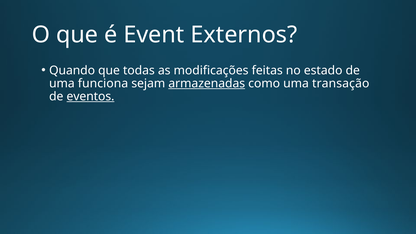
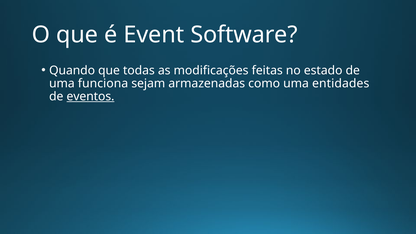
Externos: Externos -> Software
armazenadas underline: present -> none
transação: transação -> entidades
